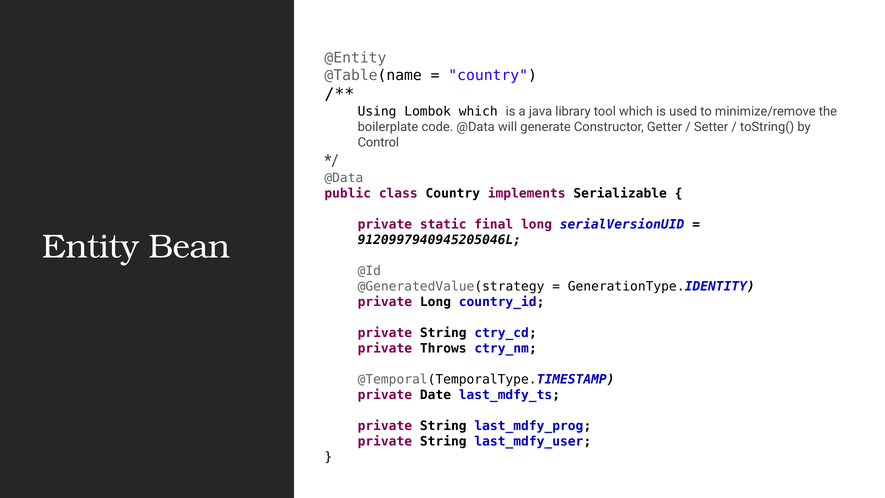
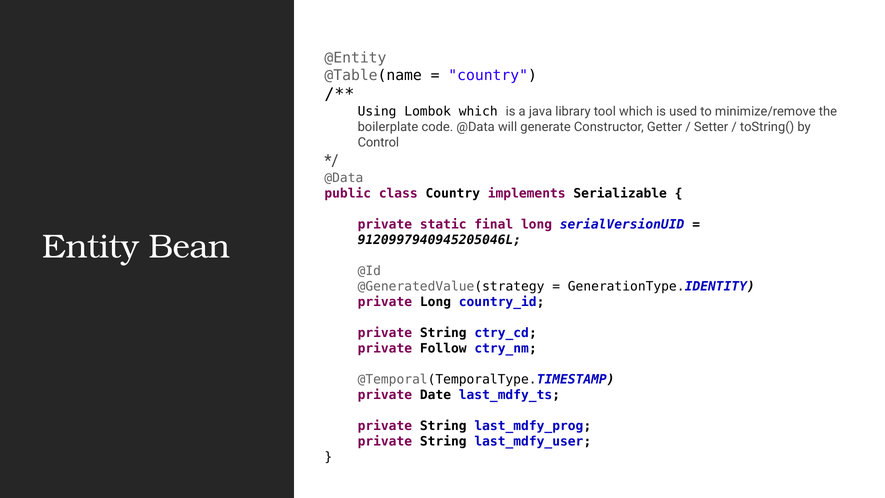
Throws: Throws -> Follow
